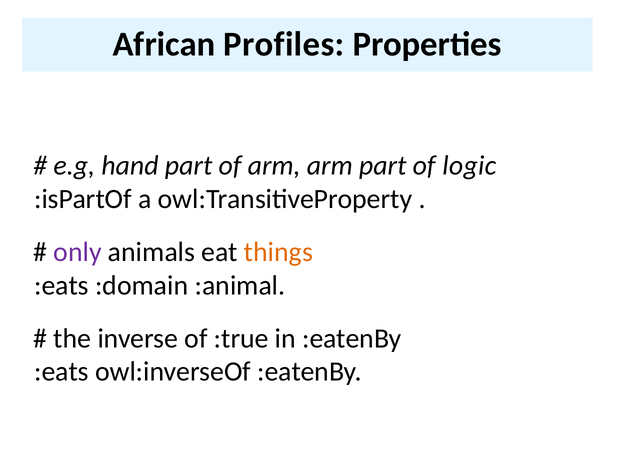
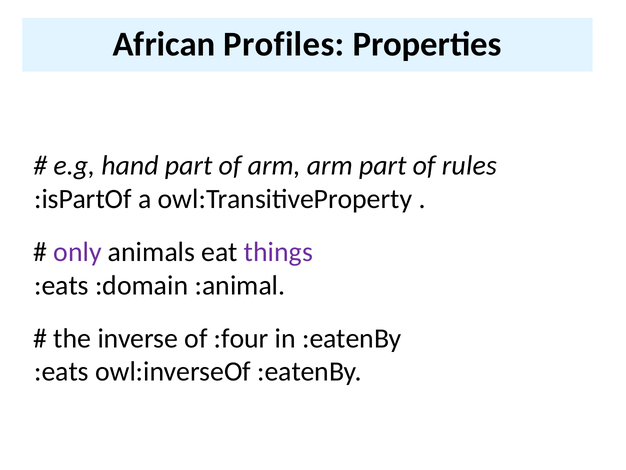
logic: logic -> rules
things colour: orange -> purple
:true: :true -> :four
